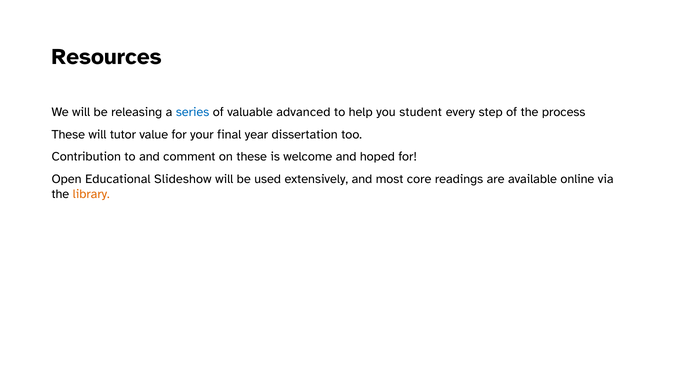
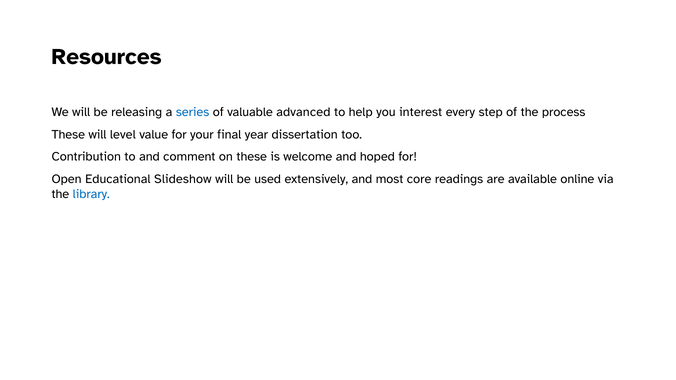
student: student -> interest
tutor: tutor -> level
library colour: orange -> blue
